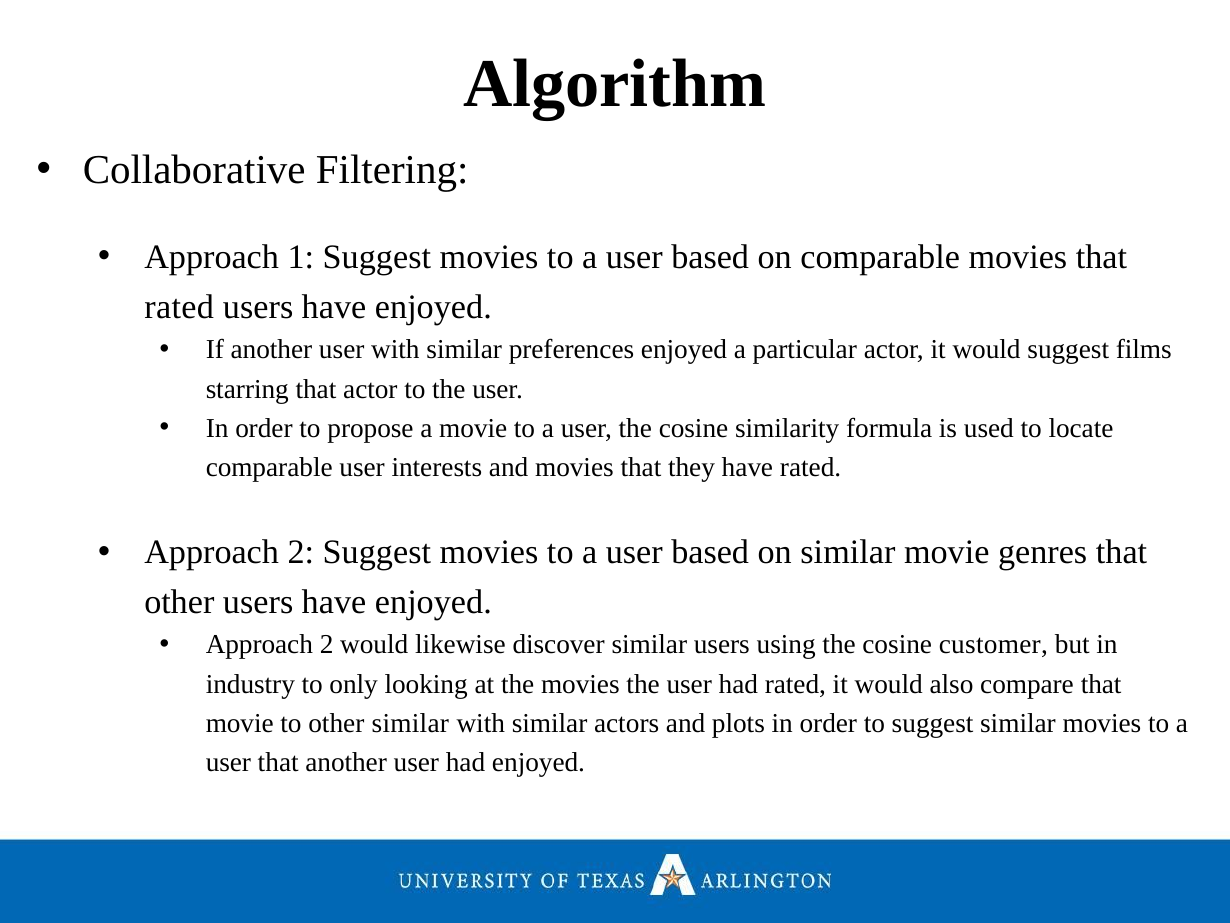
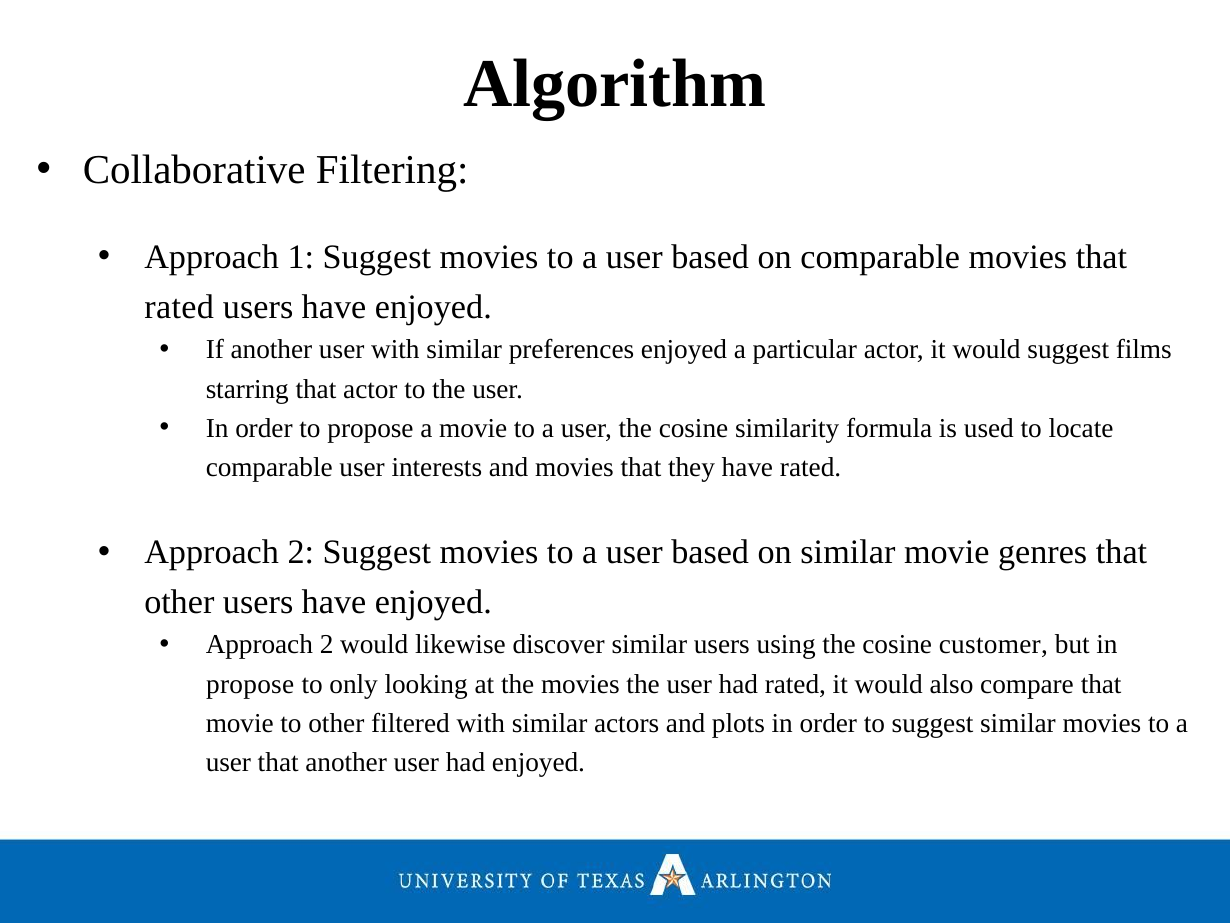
industry at (250, 684): industry -> propose
other similar: similar -> filtered
